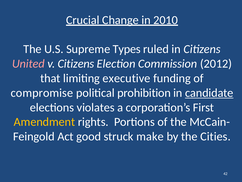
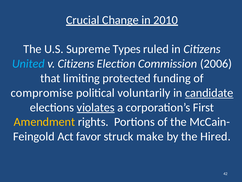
United colour: pink -> light blue
2012: 2012 -> 2006
executive: executive -> protected
prohibition: prohibition -> voluntarily
violates underline: none -> present
good: good -> favor
Cities: Cities -> Hired
